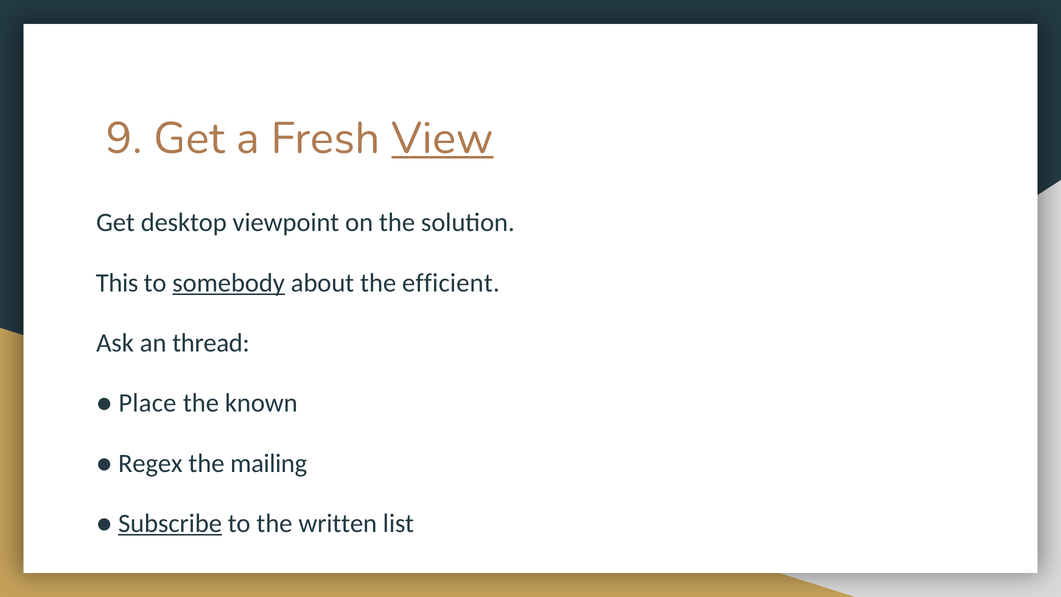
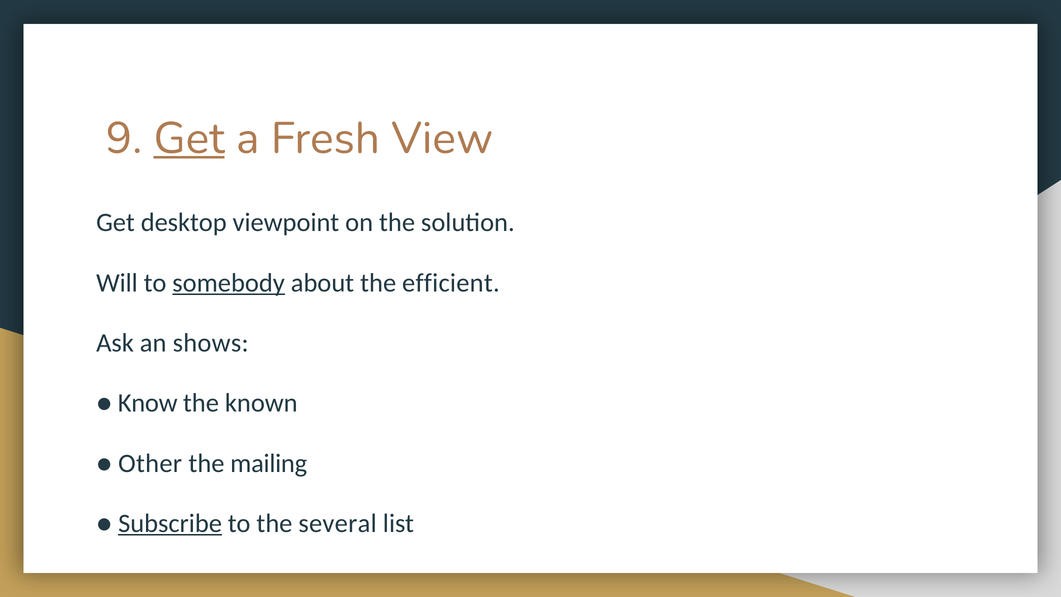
Get at (189, 138) underline: none -> present
View underline: present -> none
This: This -> Will
thread: thread -> shows
Place: Place -> Know
Regex: Regex -> Other
written: written -> several
